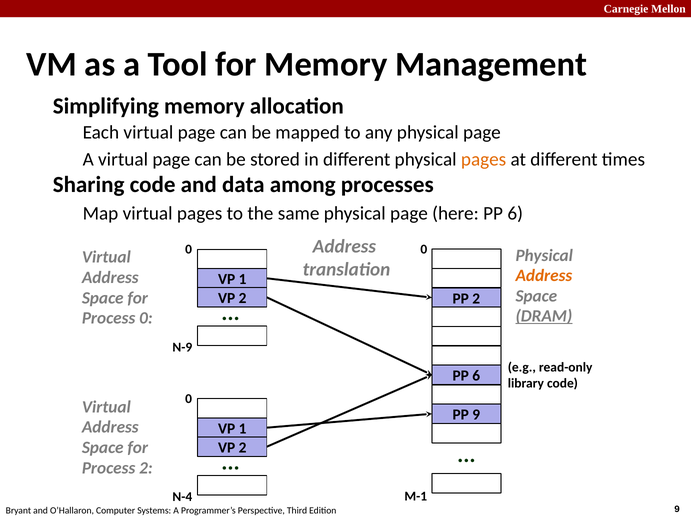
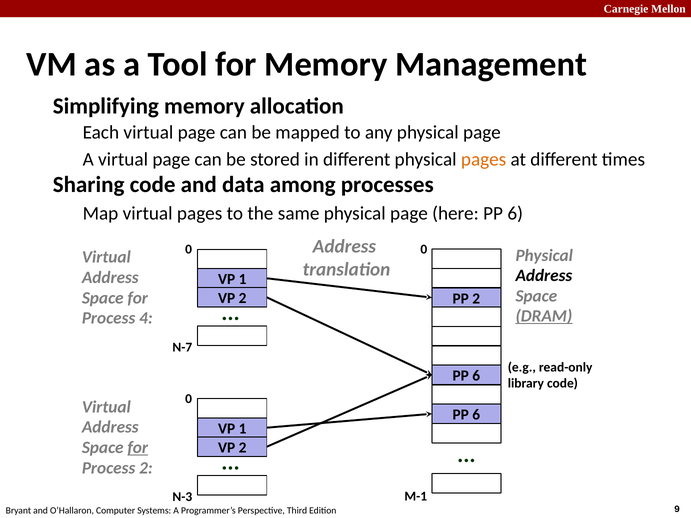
Address at (544, 276) colour: orange -> black
Process 0: 0 -> 4
N-9: N-9 -> N-7
9 at (476, 415): 9 -> 6
for at (138, 448) underline: none -> present
N-4: N-4 -> N-3
